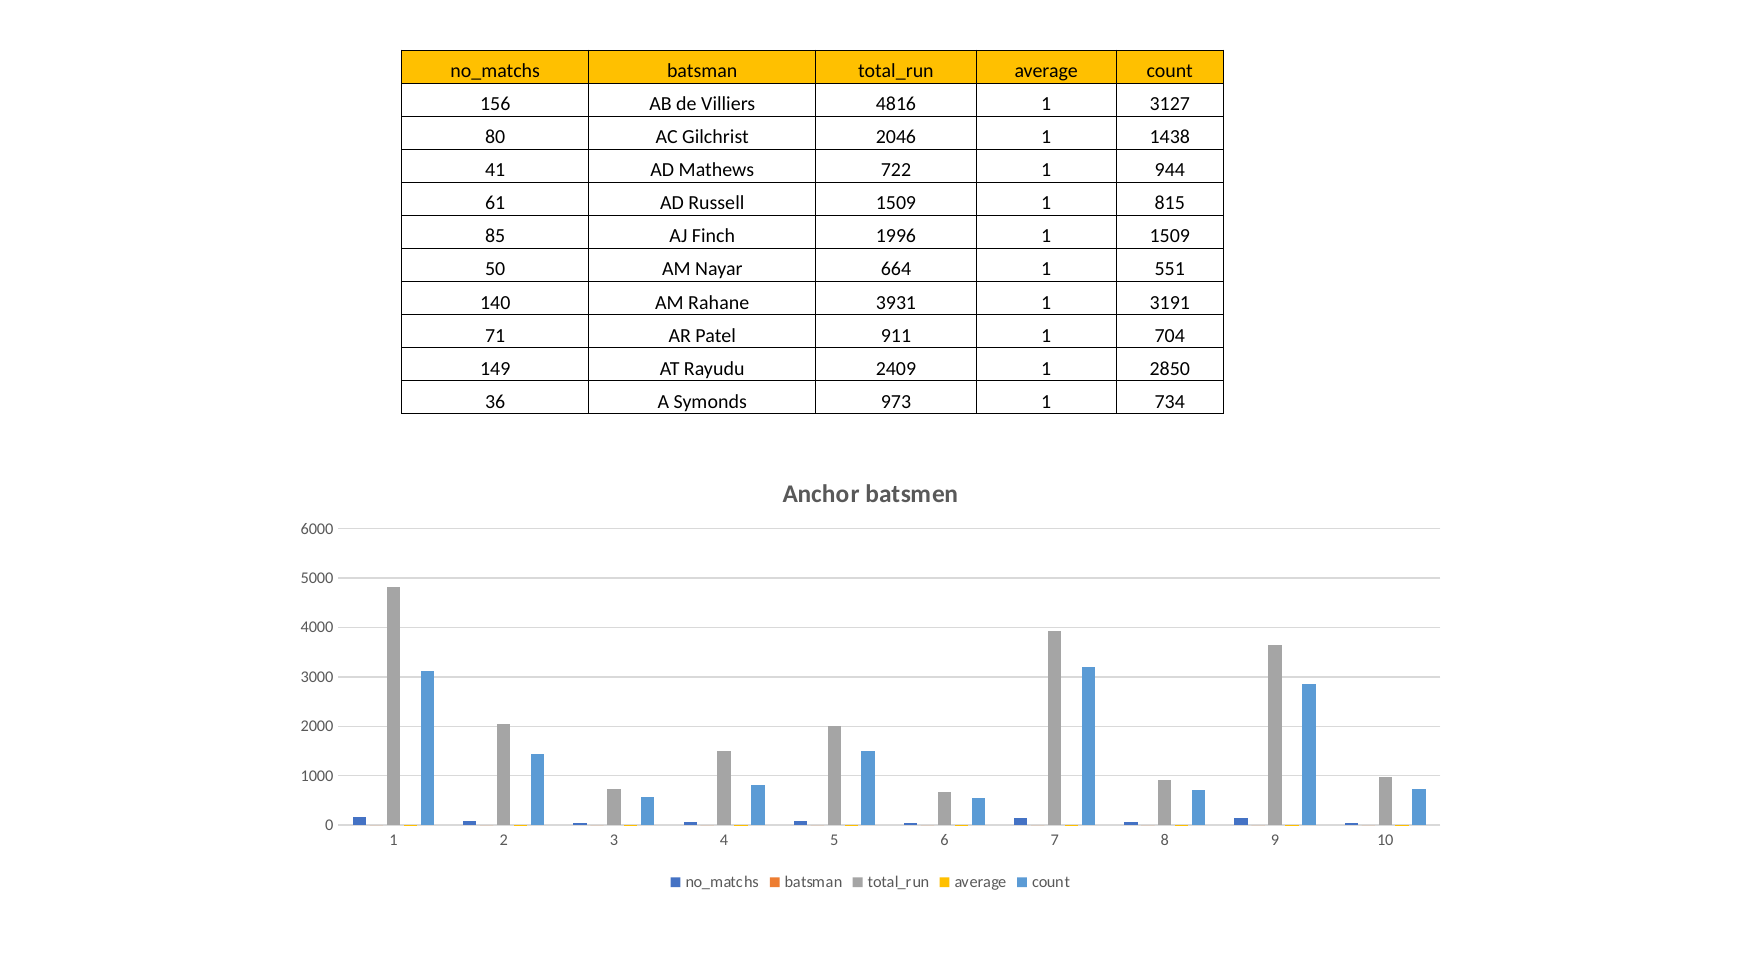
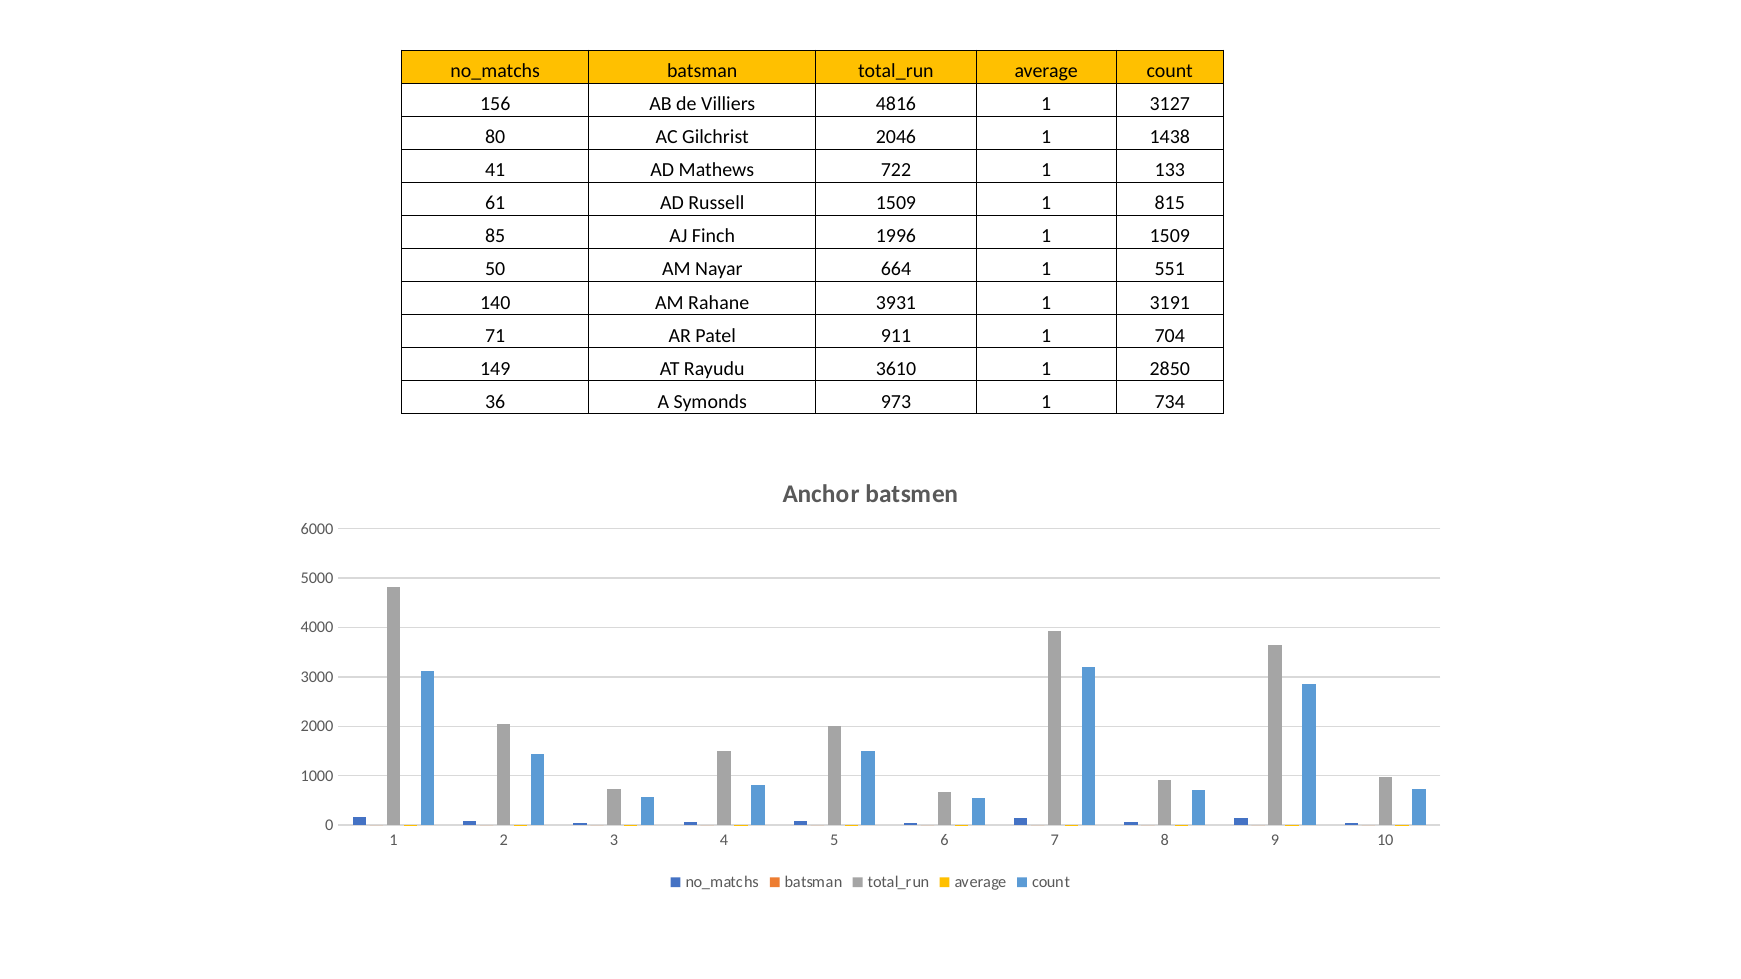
944: 944 -> 133
2409: 2409 -> 3610
